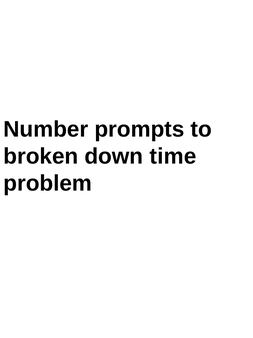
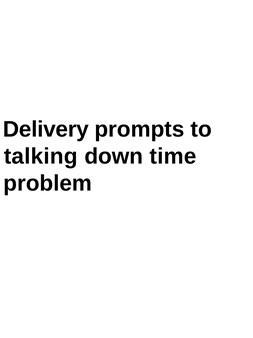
Number: Number -> Delivery
broken: broken -> talking
